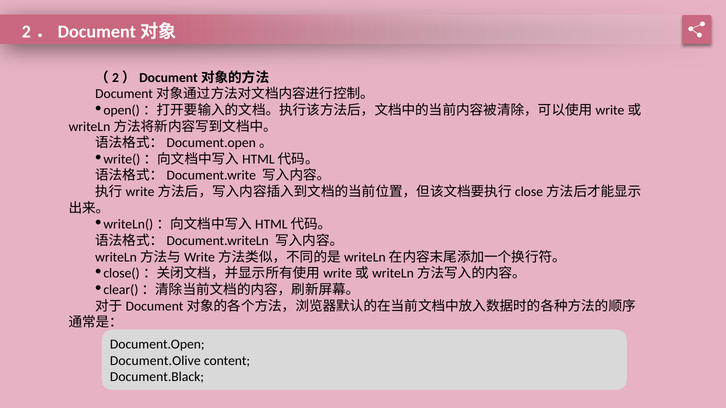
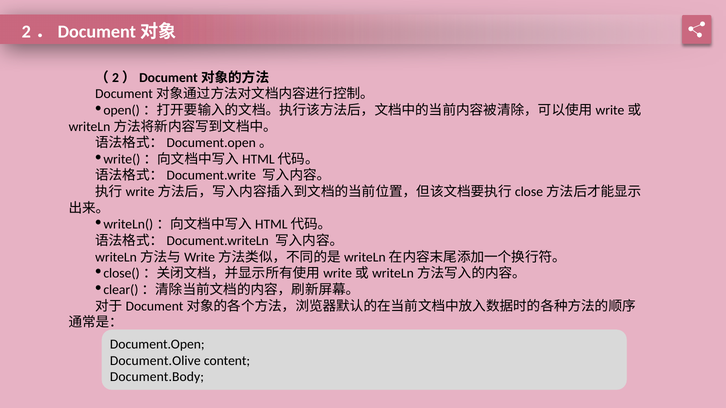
Document.Black: Document.Black -> Document.Body
